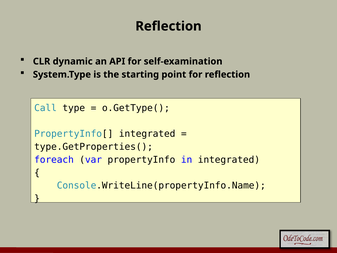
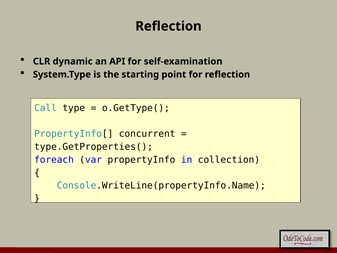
PropertyInfo[ integrated: integrated -> concurrent
in integrated: integrated -> collection
